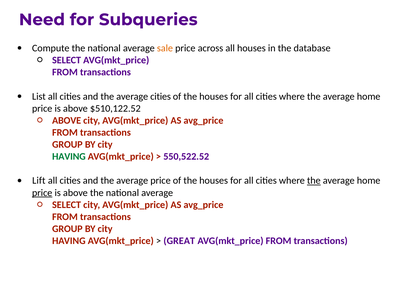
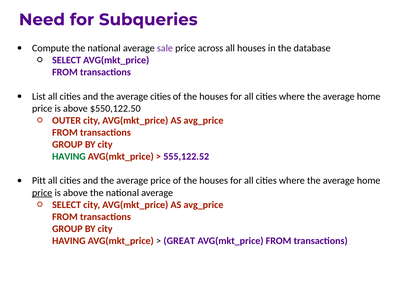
sale colour: orange -> purple
$510,122.52: $510,122.52 -> $550,122.50
ABOVE at (67, 120): ABOVE -> OUTER
550,522.52: 550,522.52 -> 555,122.52
Lift: Lift -> Pitt
the at (314, 181) underline: present -> none
